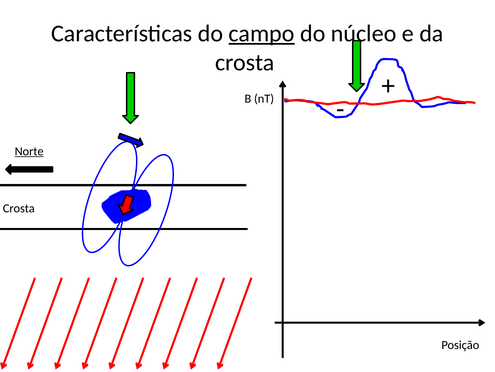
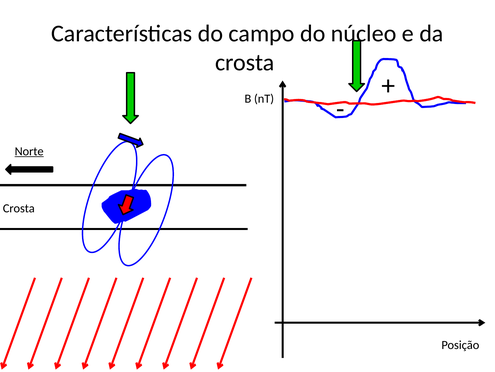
campo underline: present -> none
